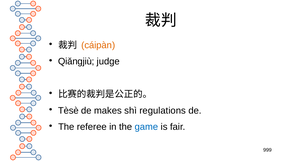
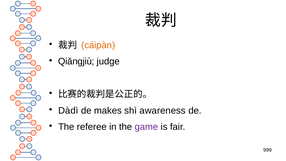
Tèsè: Tèsè -> Dàdì
regulations: regulations -> awareness
game colour: blue -> purple
